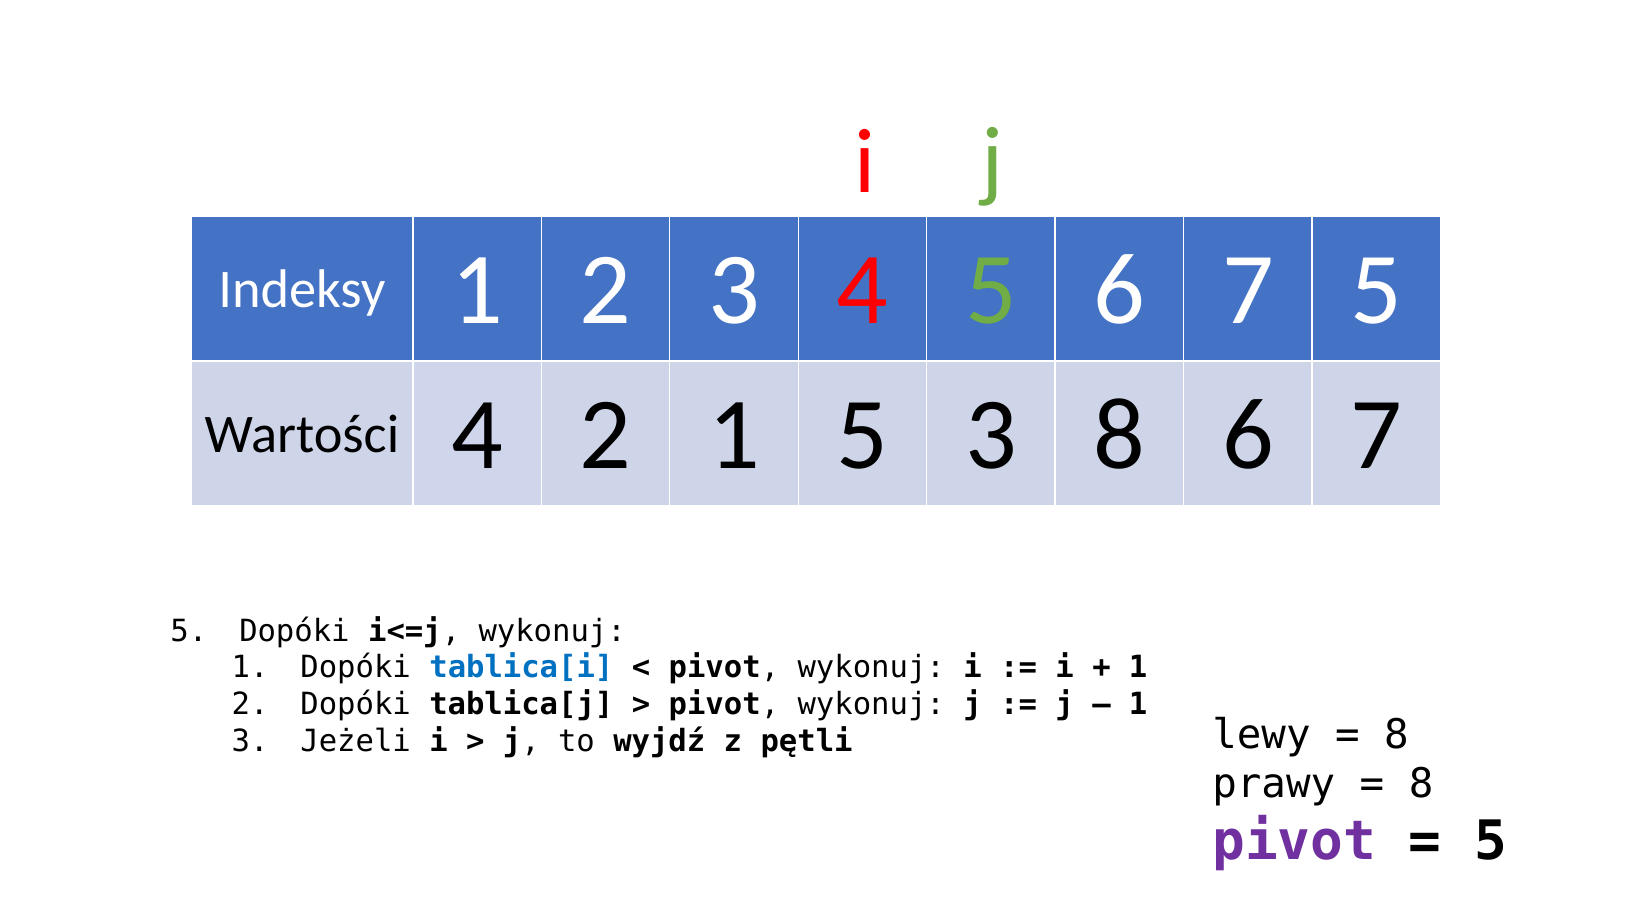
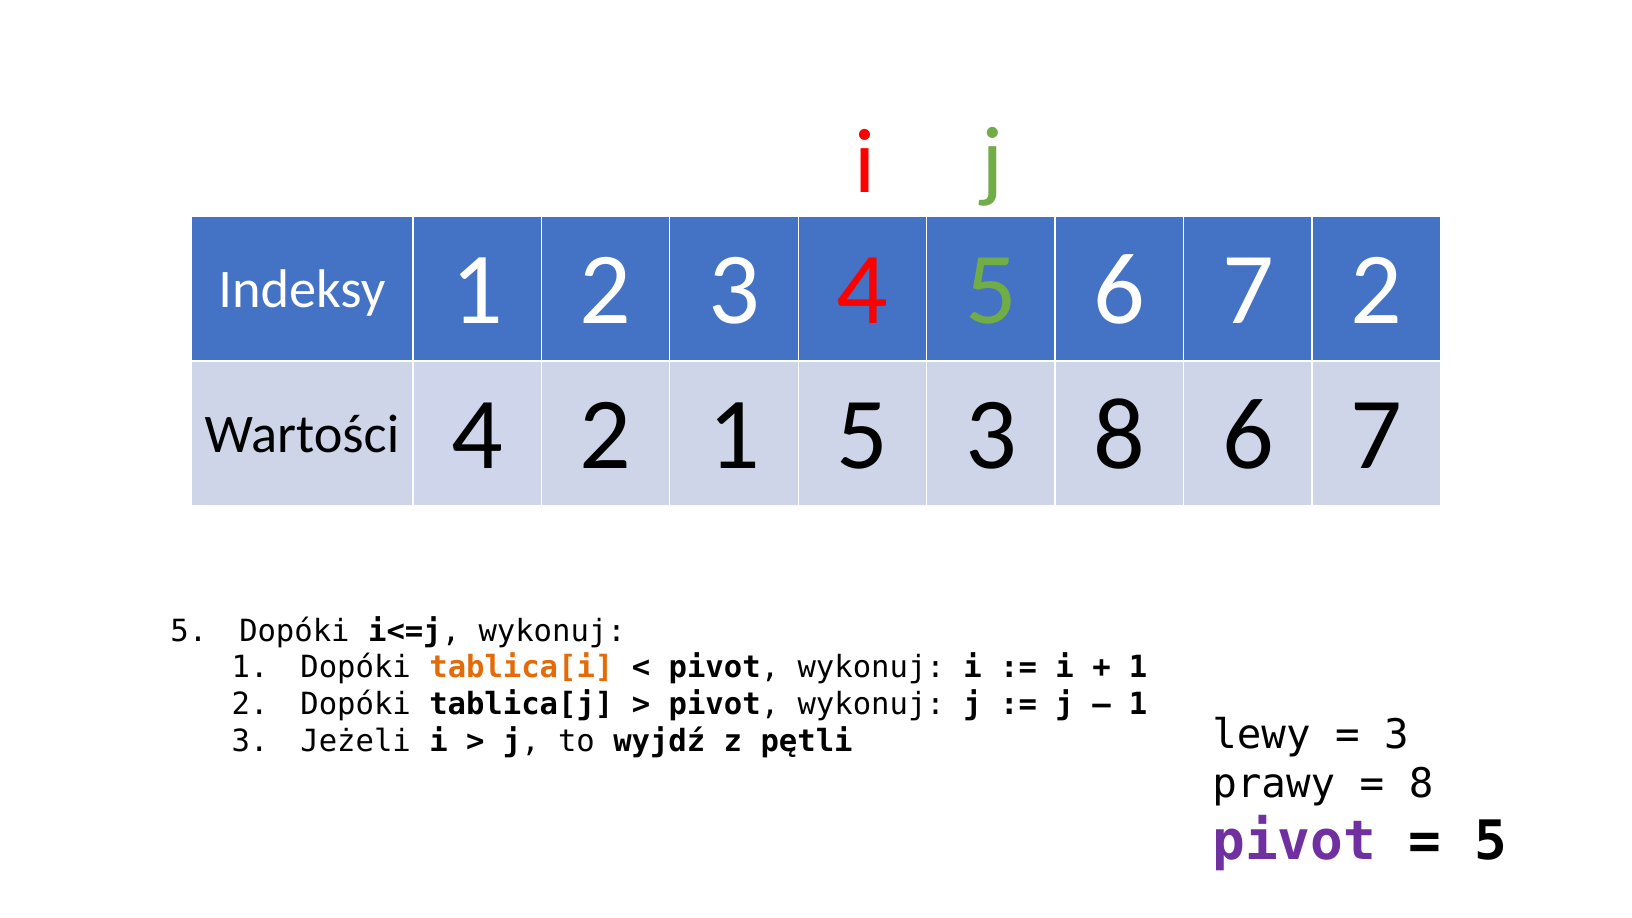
7 5: 5 -> 2
tablica[i colour: blue -> orange
8 at (1397, 735): 8 -> 3
